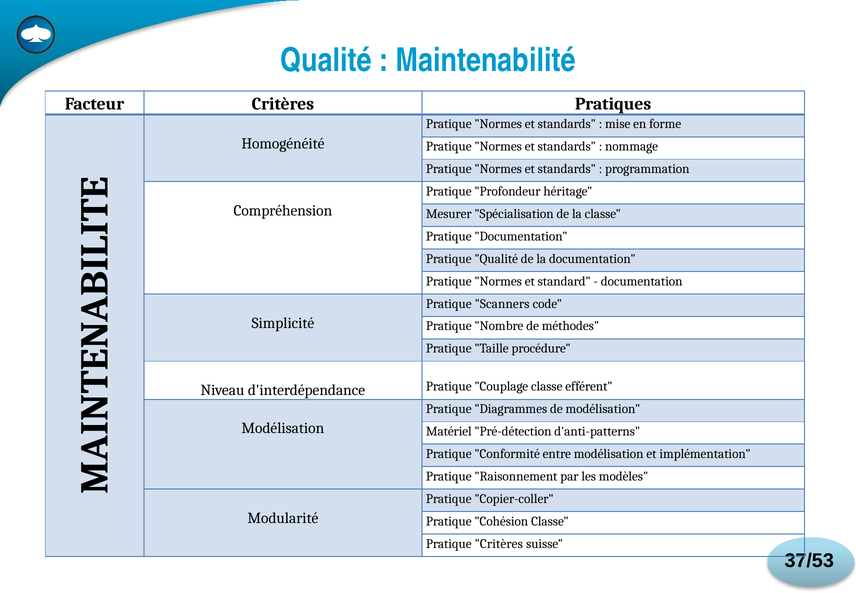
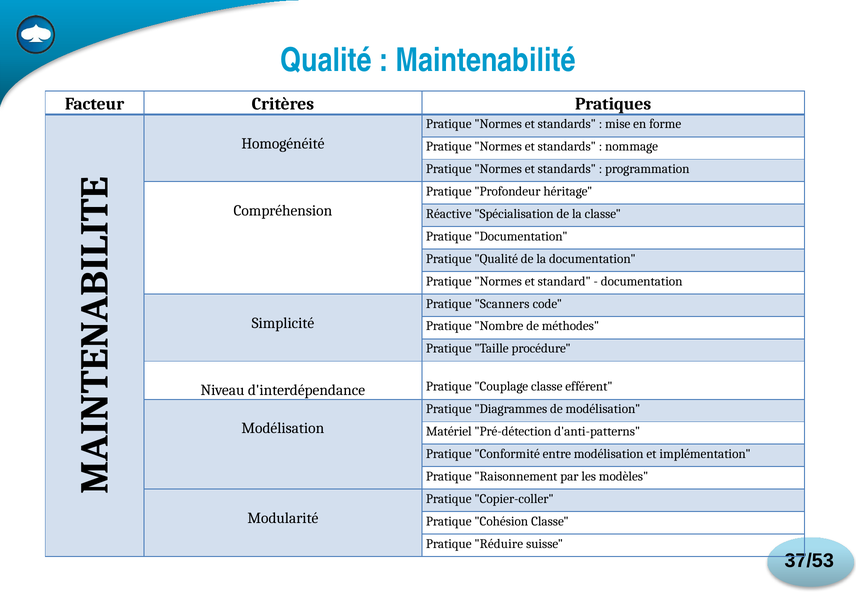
Mesurer: Mesurer -> Réactive
Pratique Critères: Critères -> Réduire
